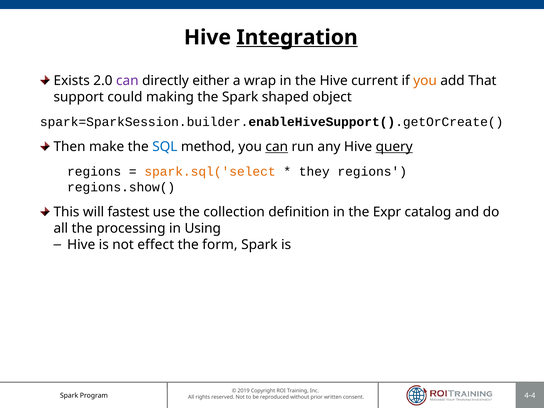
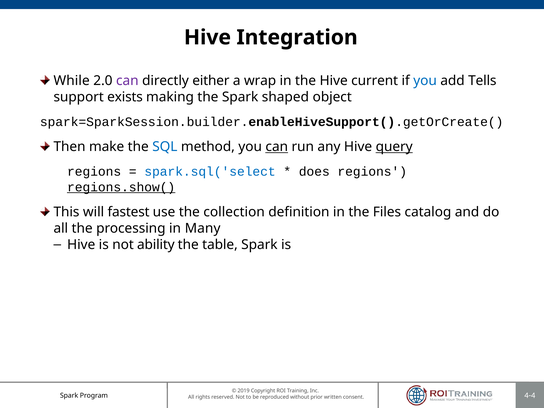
Integration underline: present -> none
Exists: Exists -> While
you at (425, 81) colour: orange -> blue
That: That -> Tells
could: could -> exists
spark.sql('select colour: orange -> blue
they: they -> does
regions.show( underline: none -> present
Expr: Expr -> Files
Using: Using -> Many
effect: effect -> ability
form: form -> table
